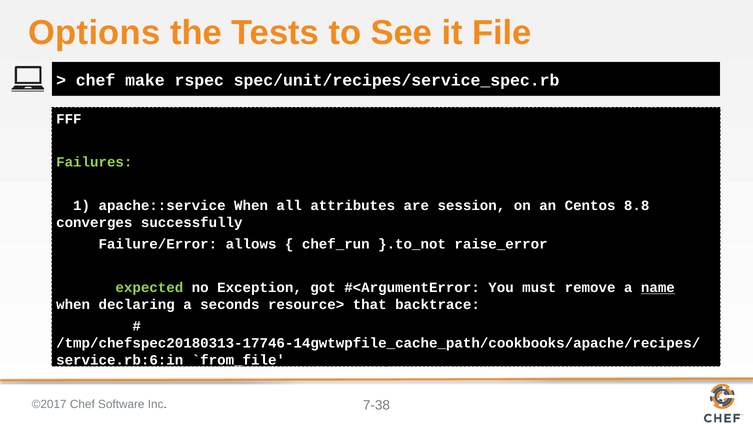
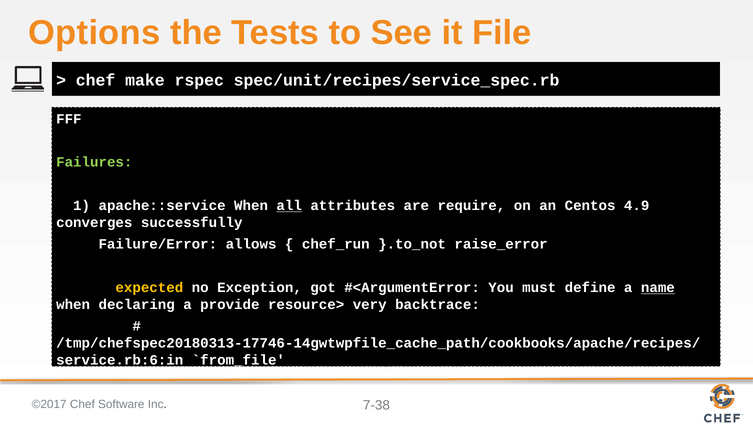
all underline: none -> present
session: session -> require
8.8: 8.8 -> 4.9
expected colour: light green -> yellow
remove: remove -> define
seconds: seconds -> provide
that: that -> very
